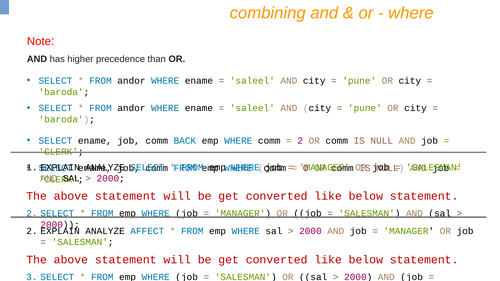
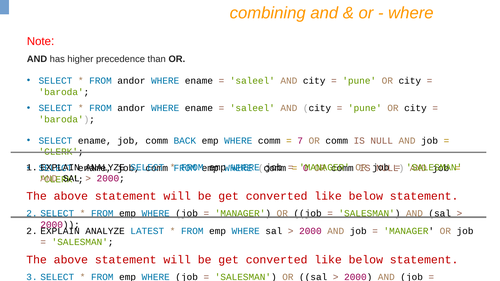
2 at (300, 141): 2 -> 7
AFFECT: AFFECT -> LATEST
